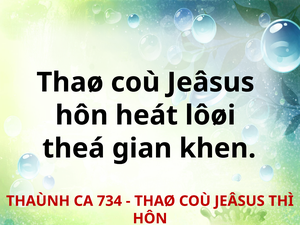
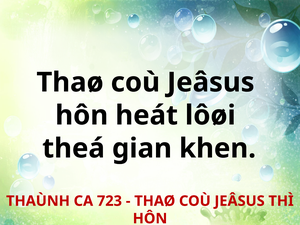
734: 734 -> 723
